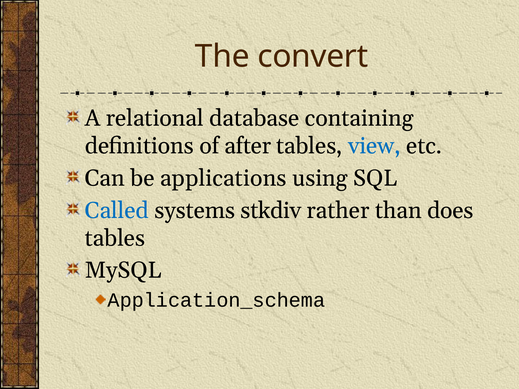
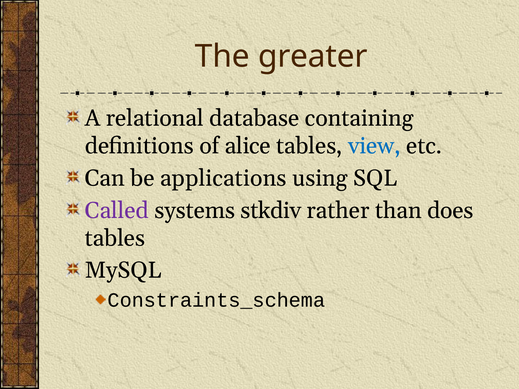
convert: convert -> greater
after: after -> alice
Called colour: blue -> purple
Application_schema: Application_schema -> Constraints_schema
